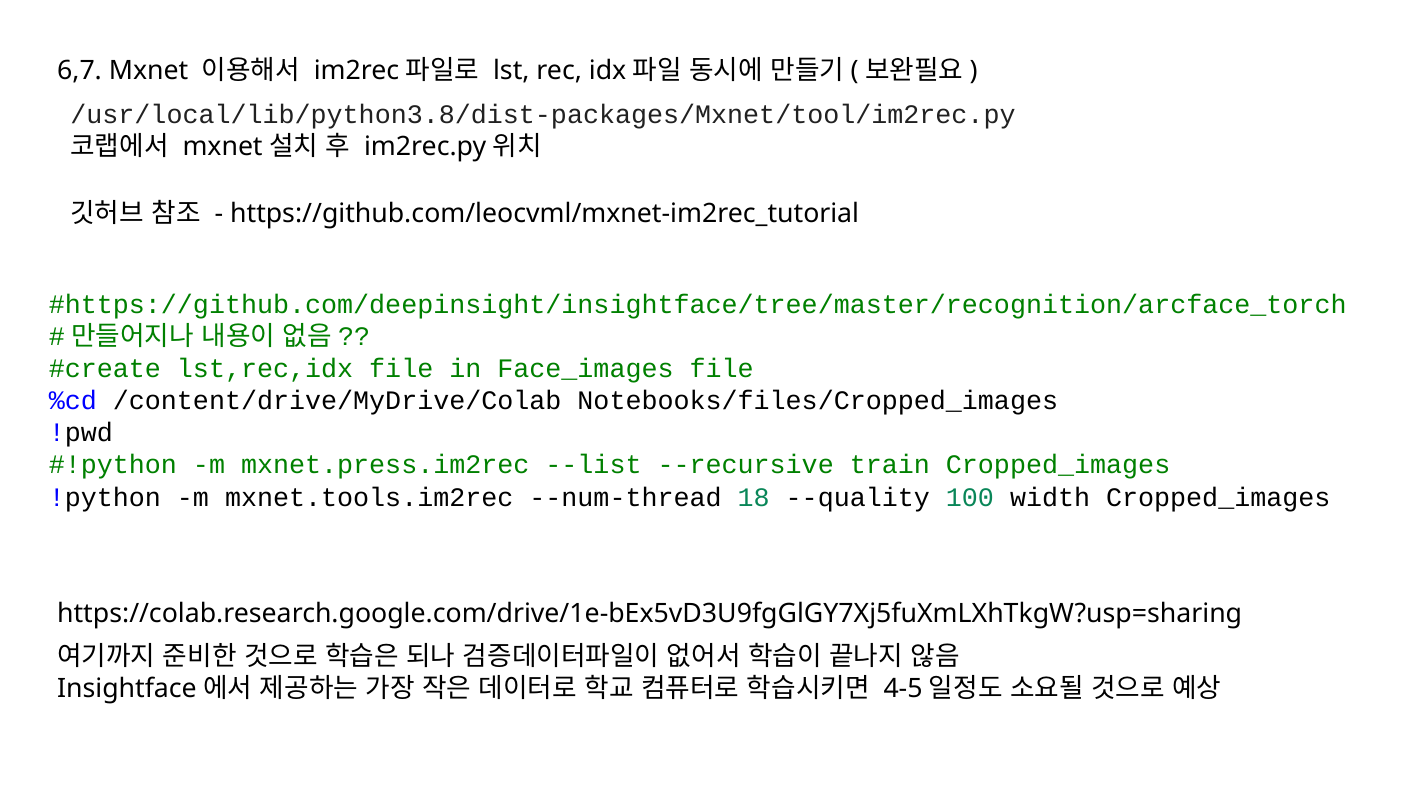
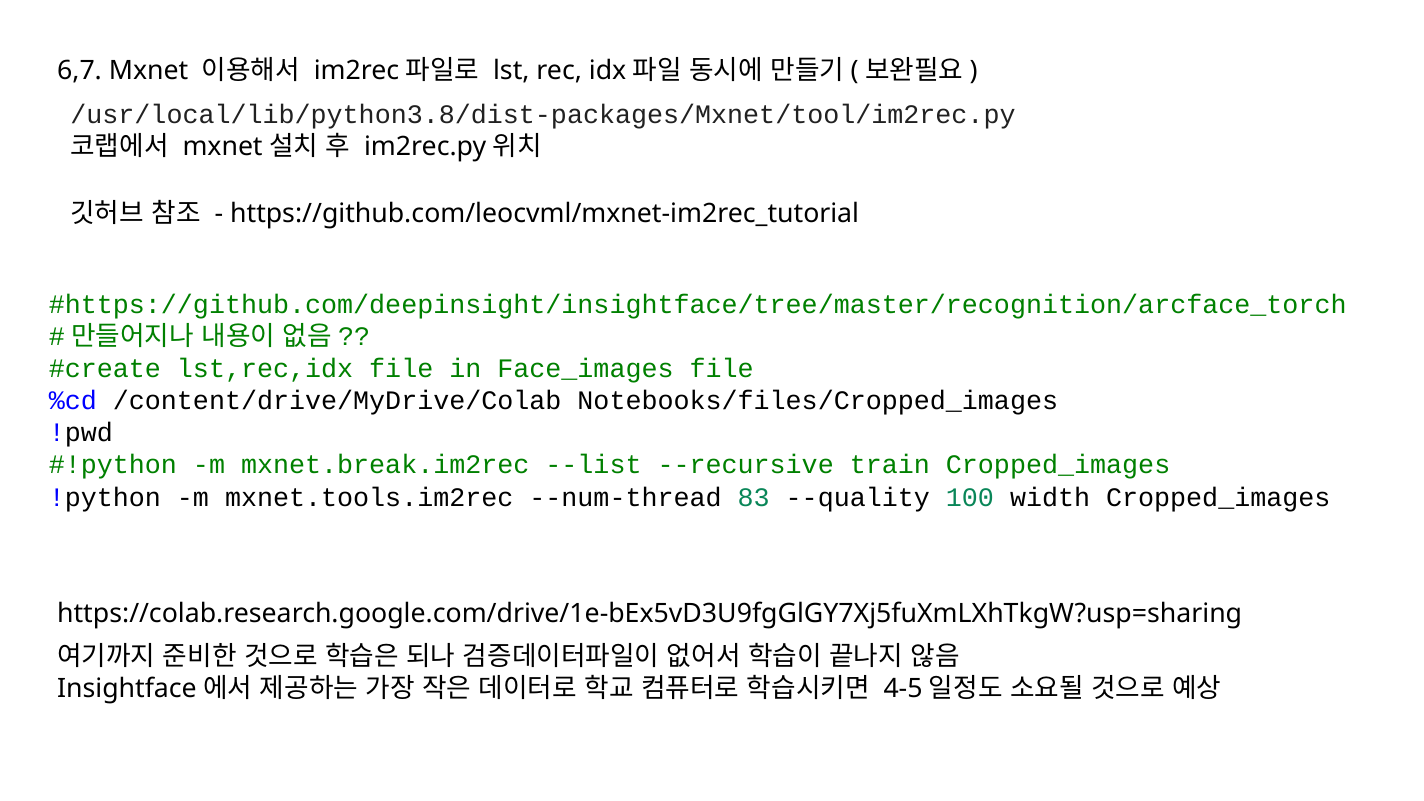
mxnet.press.im2rec: mxnet.press.im2rec -> mxnet.break.im2rec
18: 18 -> 83
